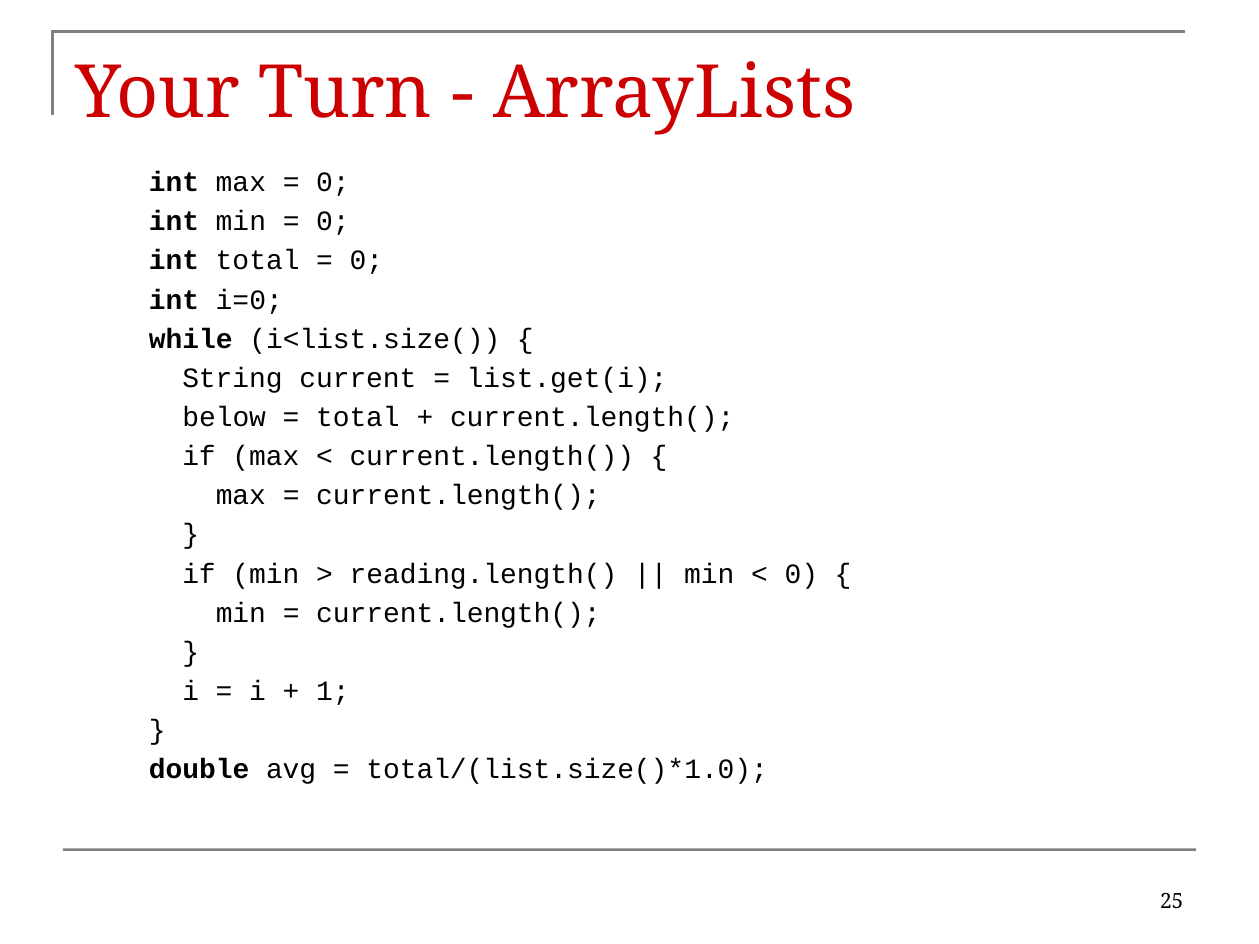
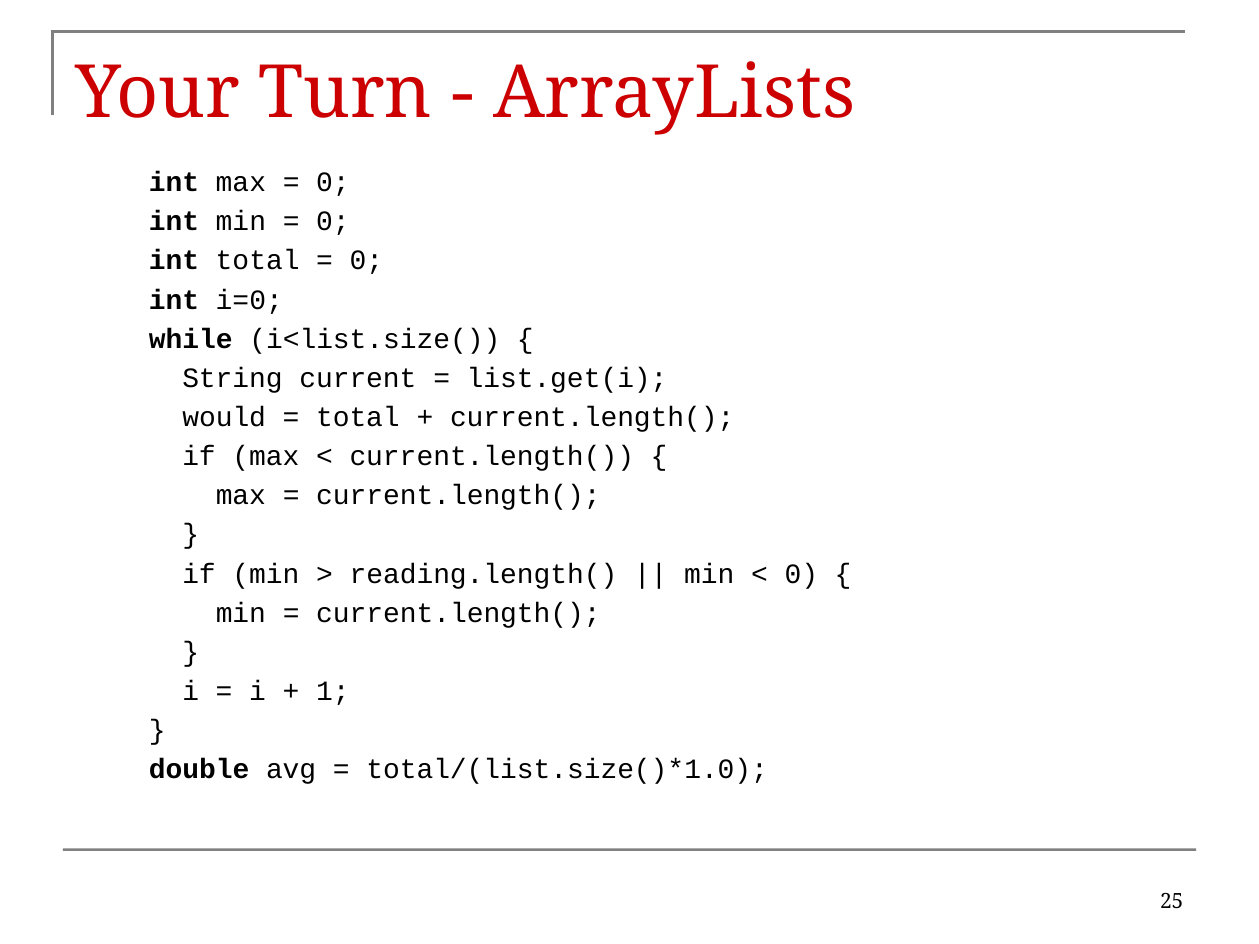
below: below -> would
